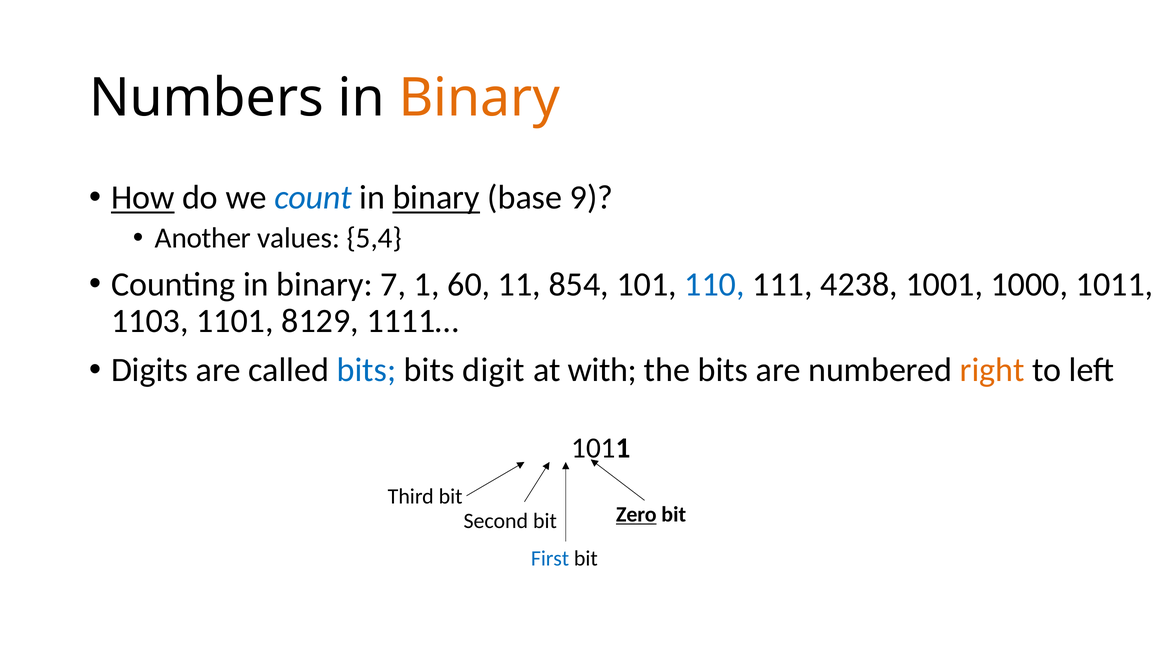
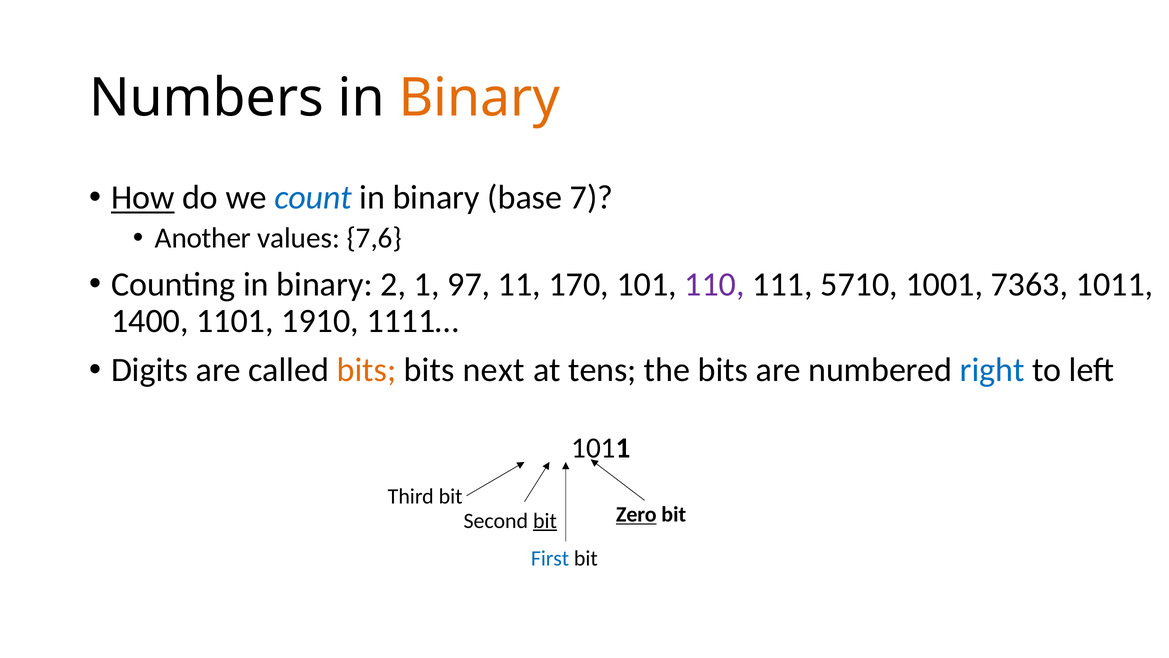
binary at (436, 198) underline: present -> none
9: 9 -> 7
5,4: 5,4 -> 7,6
7: 7 -> 2
60: 60 -> 97
854: 854 -> 170
110 colour: blue -> purple
4238: 4238 -> 5710
1000: 1000 -> 7363
1103: 1103 -> 1400
8129: 8129 -> 1910
bits at (367, 370) colour: blue -> orange
digit: digit -> next
with: with -> tens
right colour: orange -> blue
bit at (545, 520) underline: none -> present
